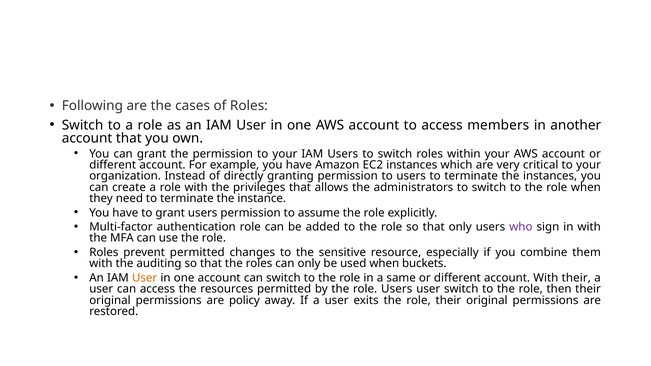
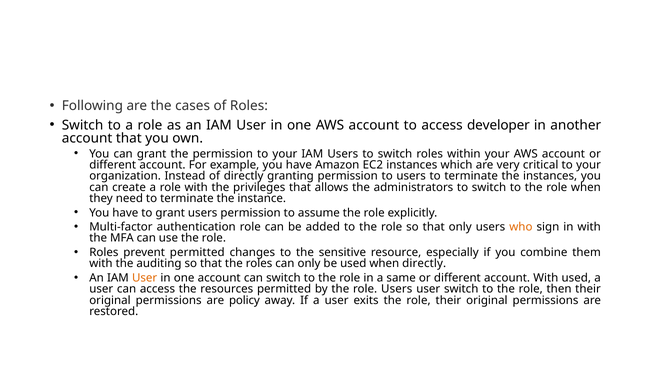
members: members -> developer
who colour: purple -> orange
when buckets: buckets -> directly
With their: their -> used
